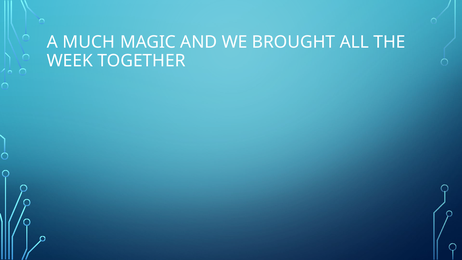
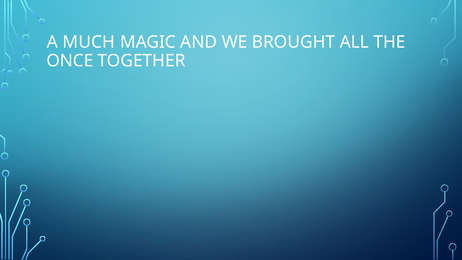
WEEK: WEEK -> ONCE
